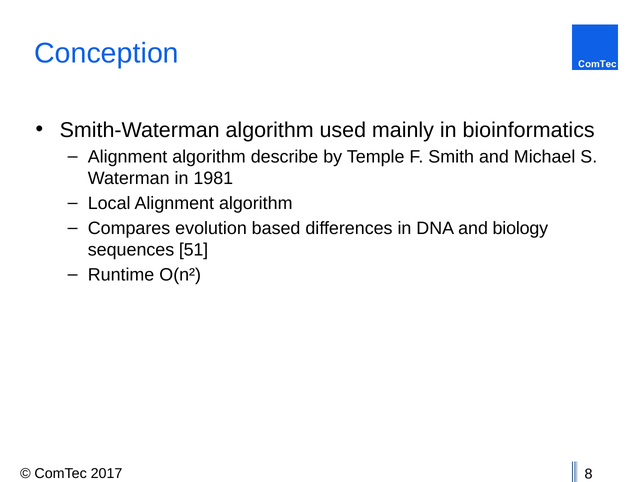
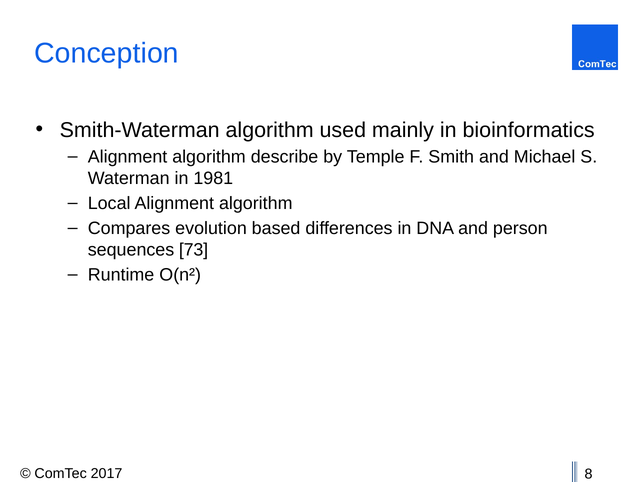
biology: biology -> person
51: 51 -> 73
